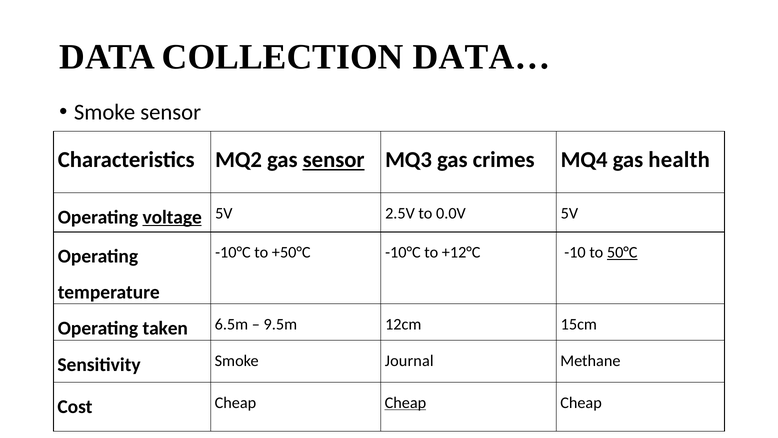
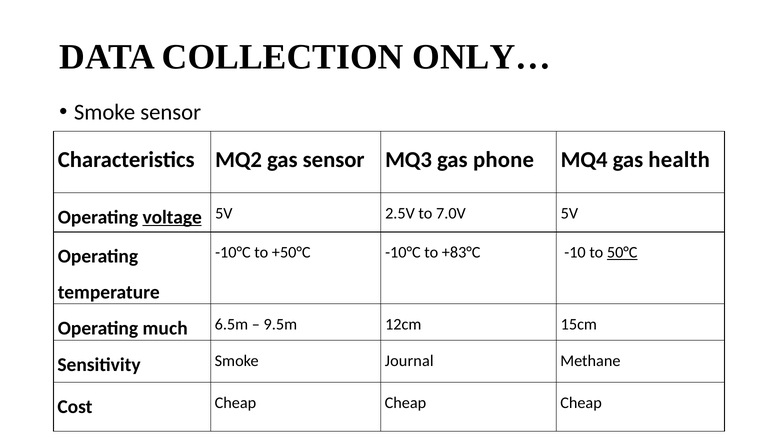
DATA…: DATA… -> ONLY…
sensor at (334, 160) underline: present -> none
crimes: crimes -> phone
0.0V: 0.0V -> 7.0V
+12°C: +12°C -> +83°C
taken: taken -> much
Cheap at (405, 402) underline: present -> none
